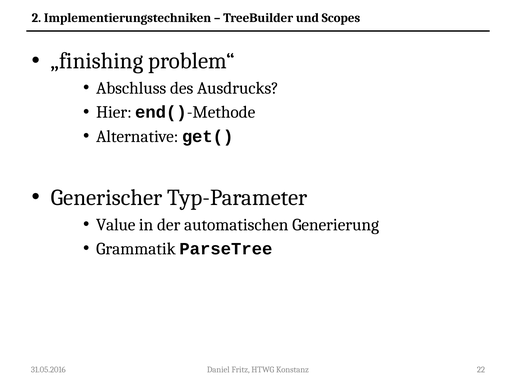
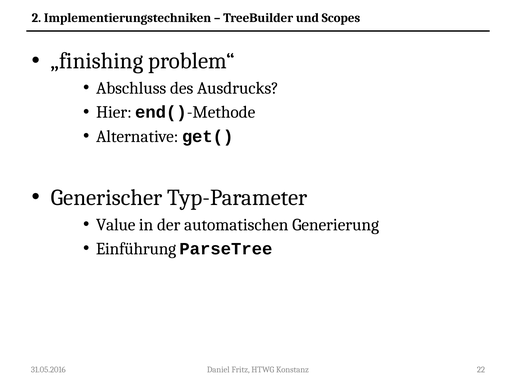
Grammatik: Grammatik -> Einführung
